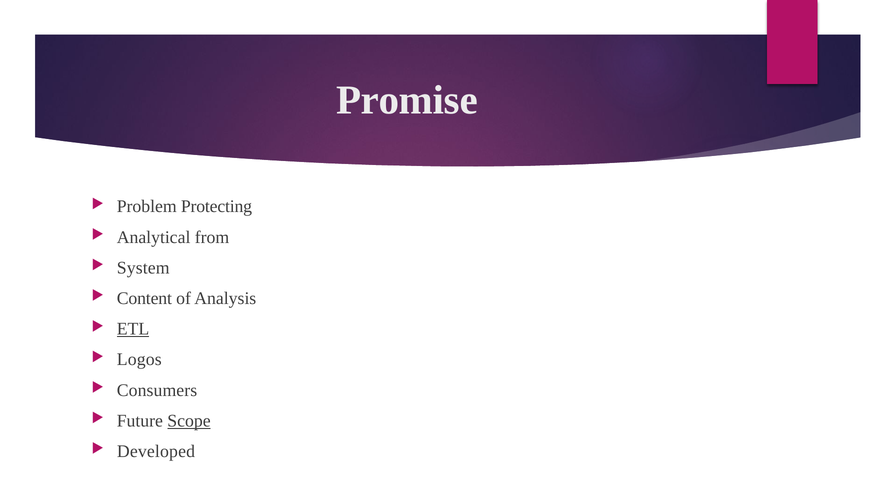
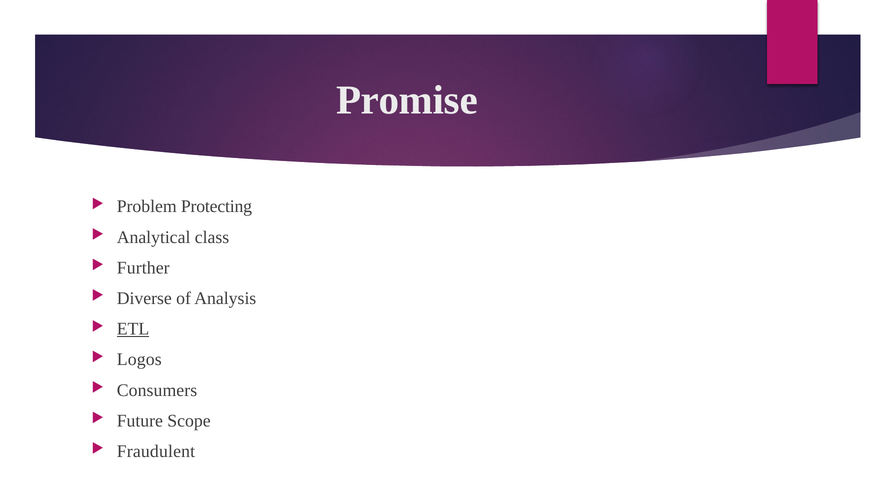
from: from -> class
System: System -> Further
Content: Content -> Diverse
Scope underline: present -> none
Developed: Developed -> Fraudulent
